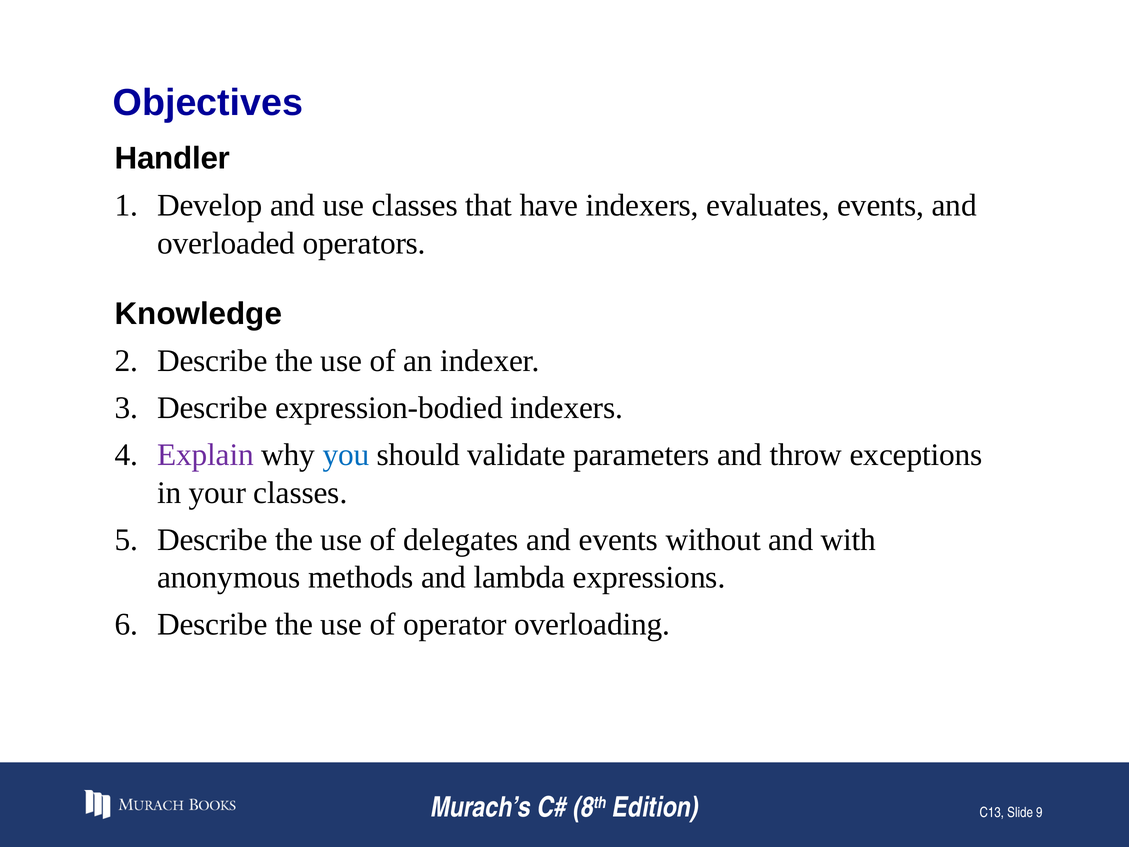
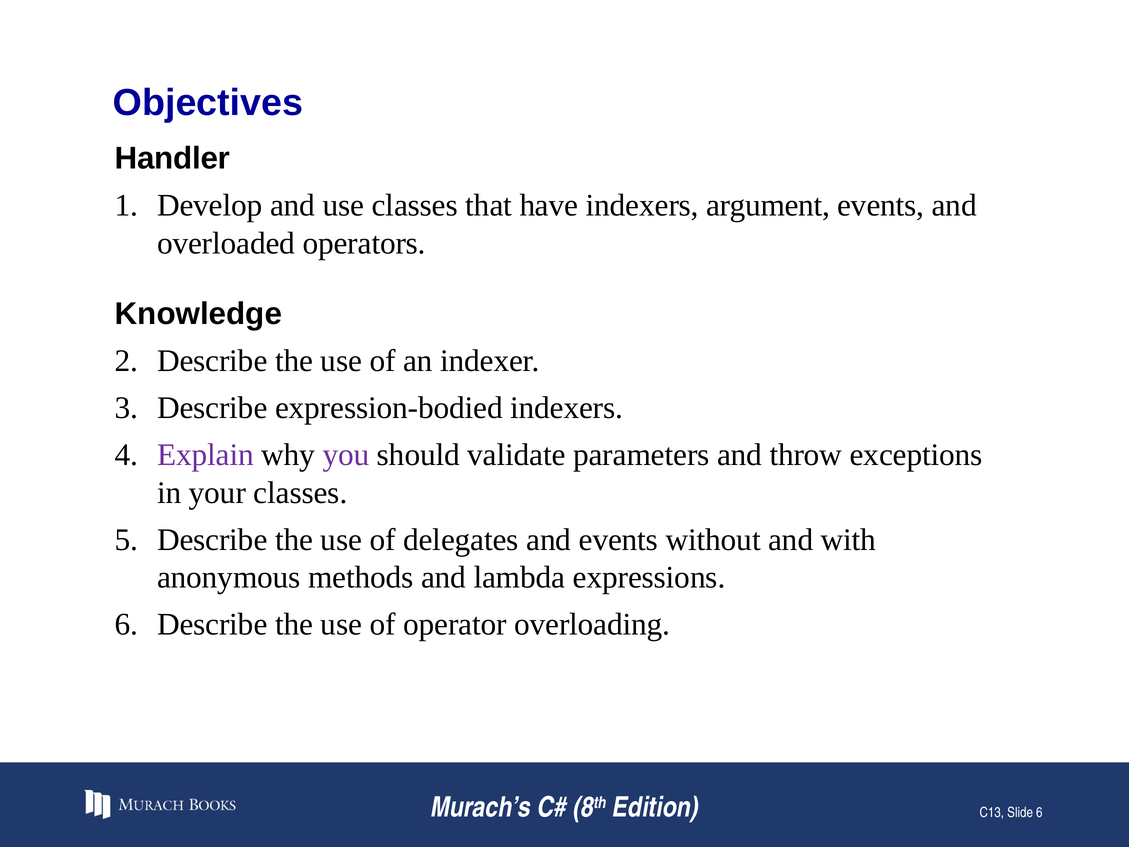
evaluates: evaluates -> argument
you colour: blue -> purple
Slide 9: 9 -> 6
